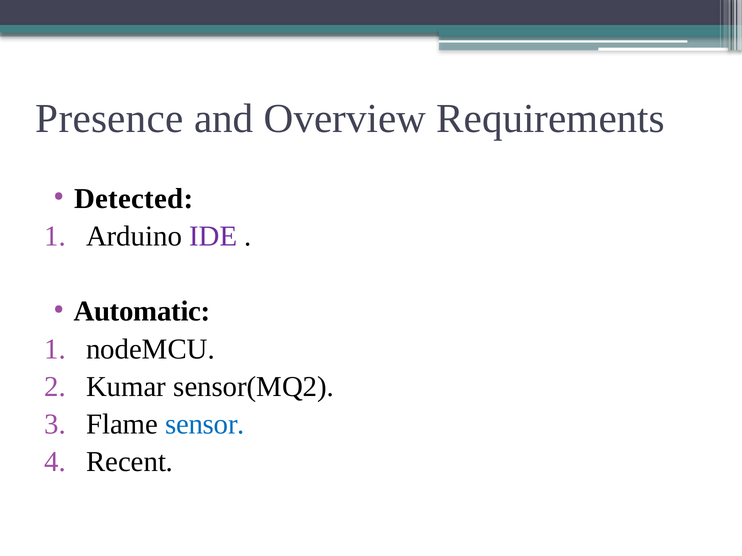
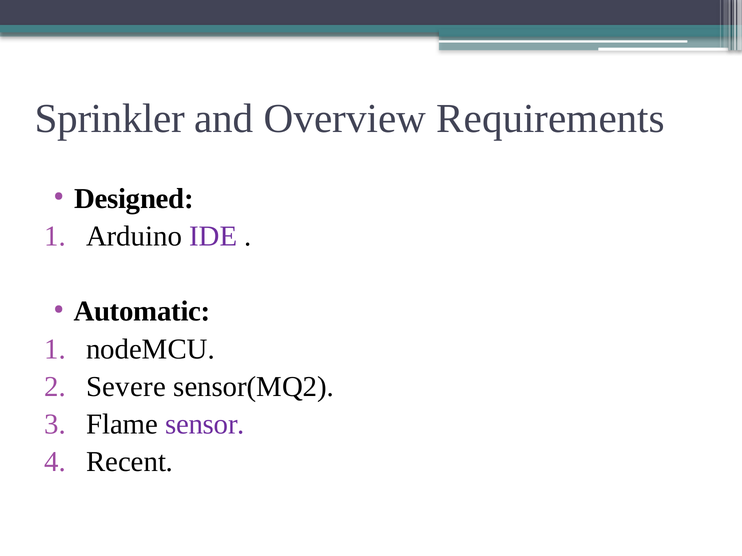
Presence: Presence -> Sprinkler
Detected: Detected -> Designed
Kumar: Kumar -> Severe
sensor colour: blue -> purple
